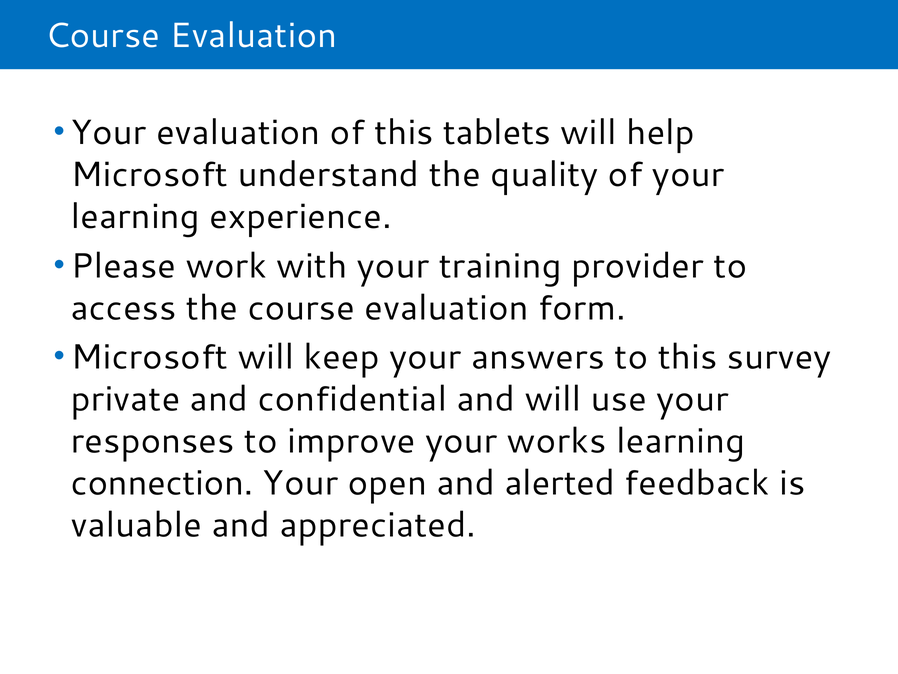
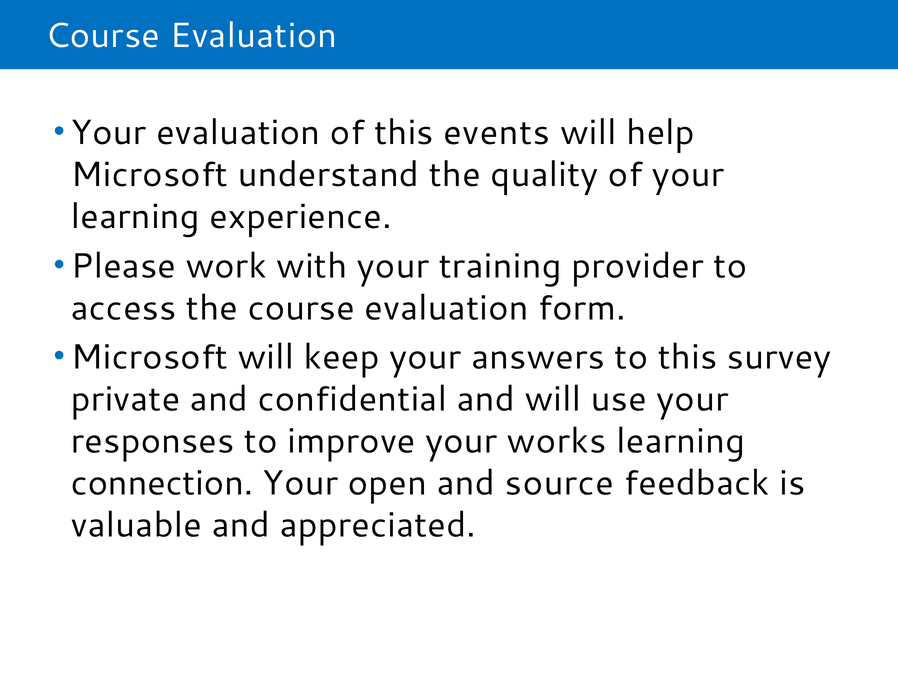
tablets: tablets -> events
alerted: alerted -> source
